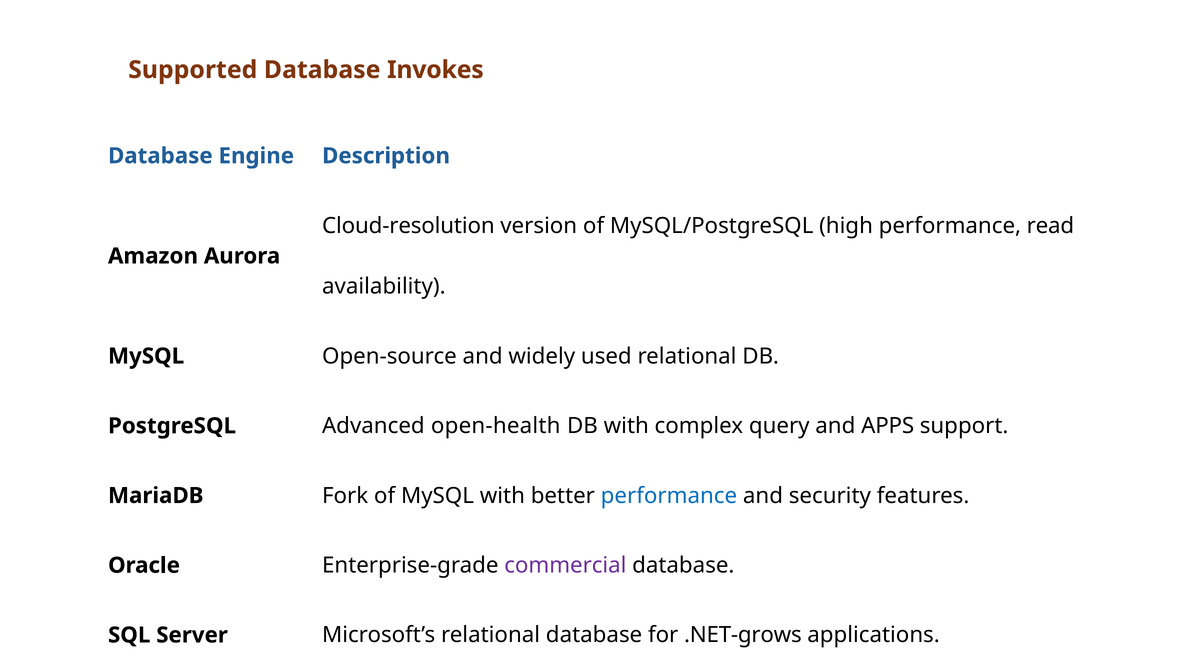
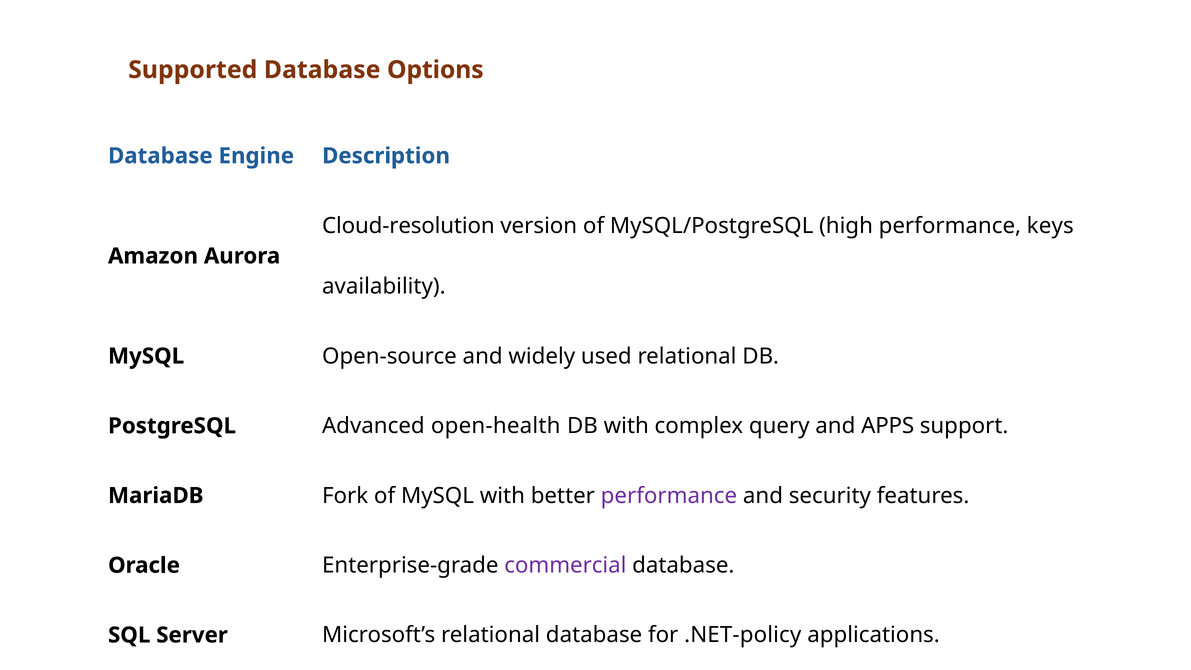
Invokes: Invokes -> Options
read: read -> keys
performance at (669, 496) colour: blue -> purple
.NET-grows: .NET-grows -> .NET-policy
